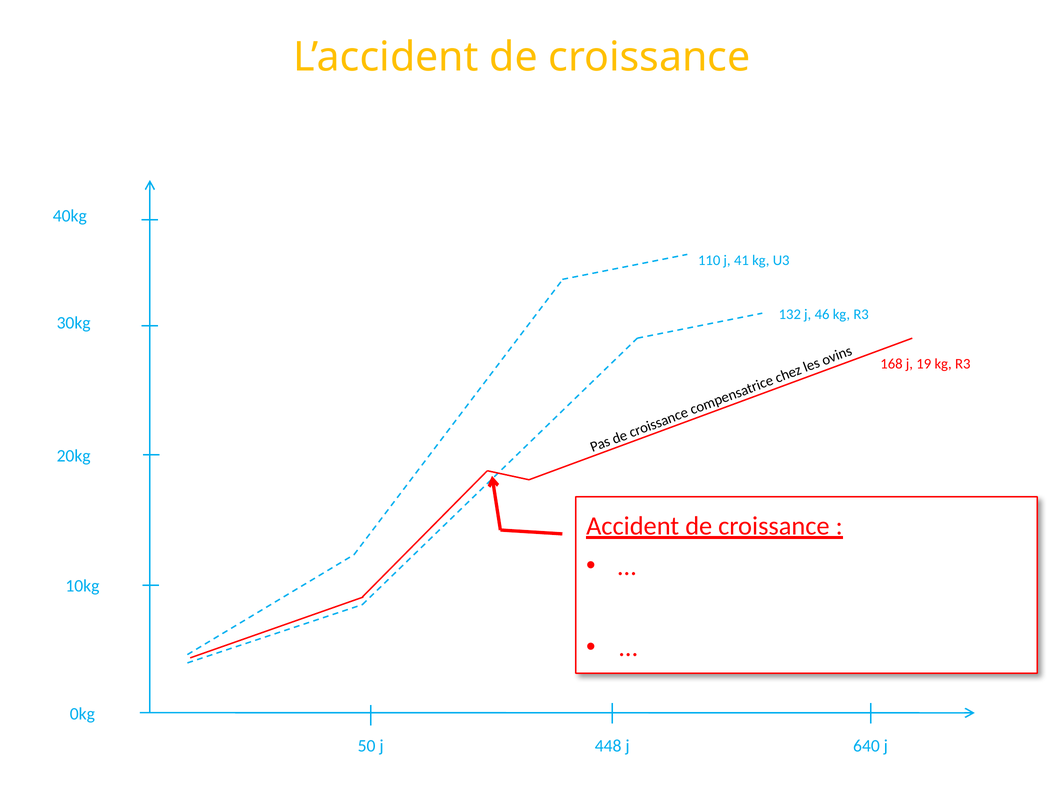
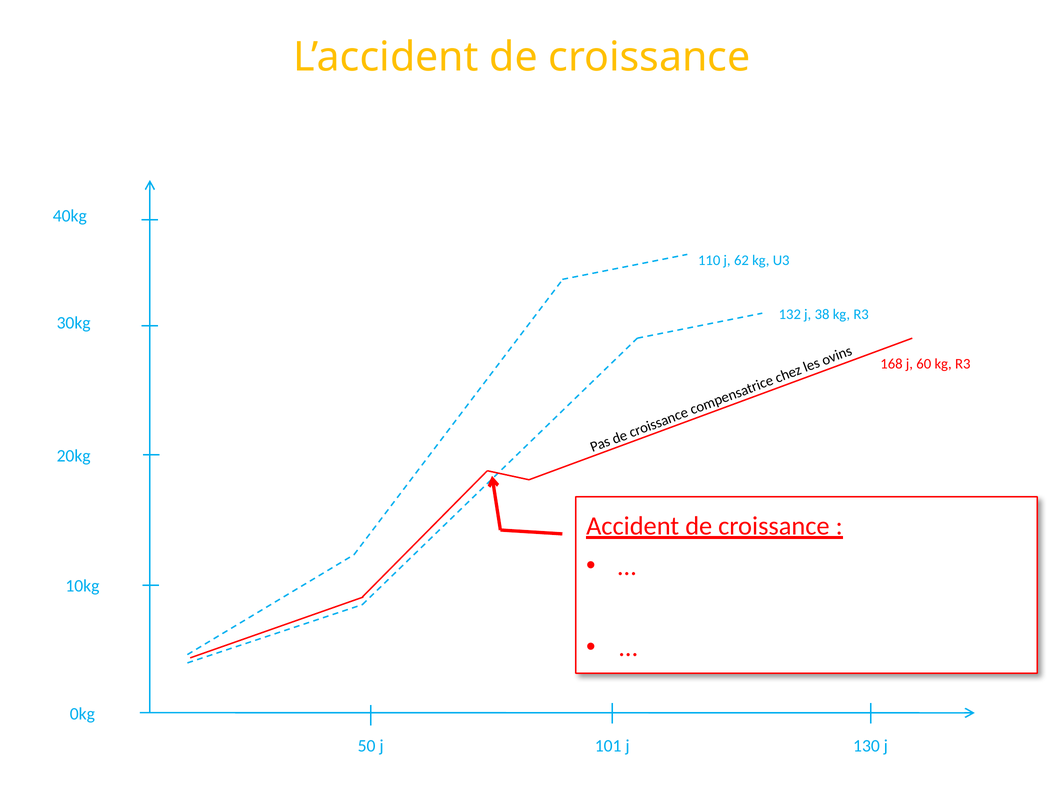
41: 41 -> 62
46: 46 -> 38
19: 19 -> 60
448: 448 -> 101
640: 640 -> 130
